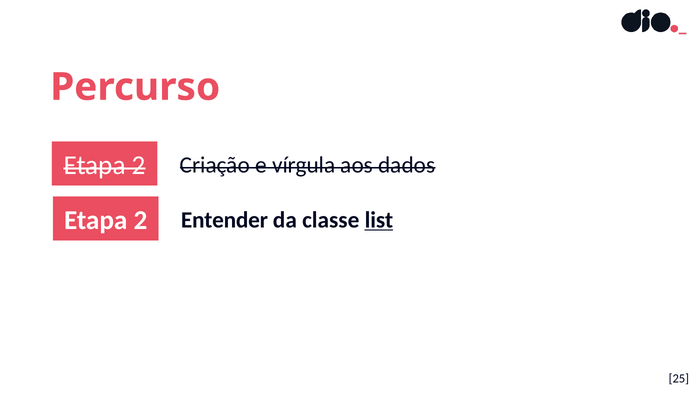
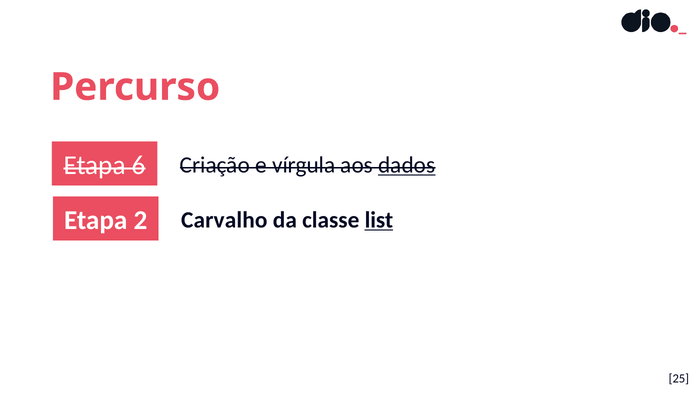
2 at (139, 165): 2 -> 6
dados underline: none -> present
Entender: Entender -> Carvalho
